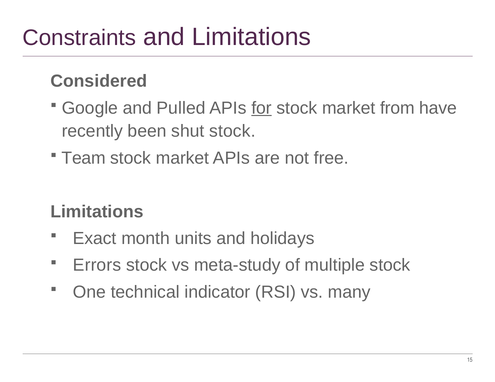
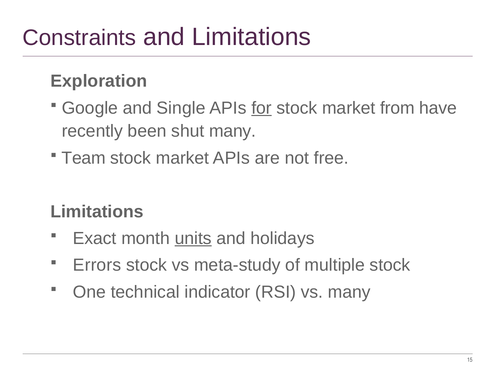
Considered: Considered -> Exploration
Pulled: Pulled -> Single
shut stock: stock -> many
units underline: none -> present
